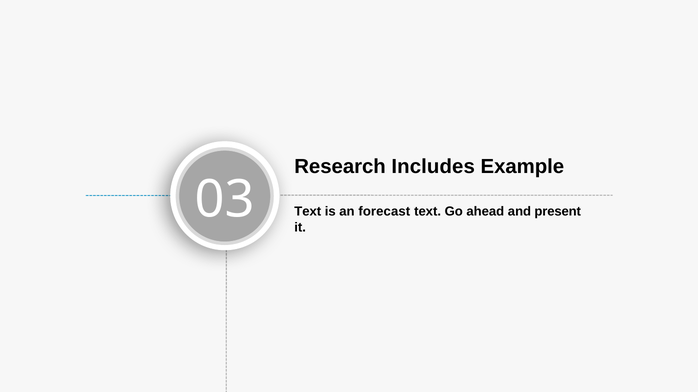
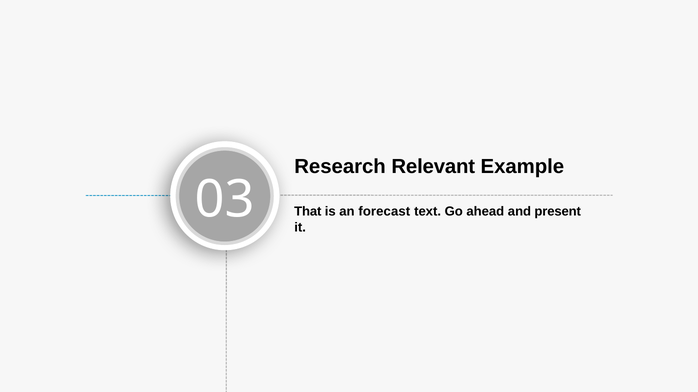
Includes: Includes -> Relevant
Text at (308, 212): Text -> That
